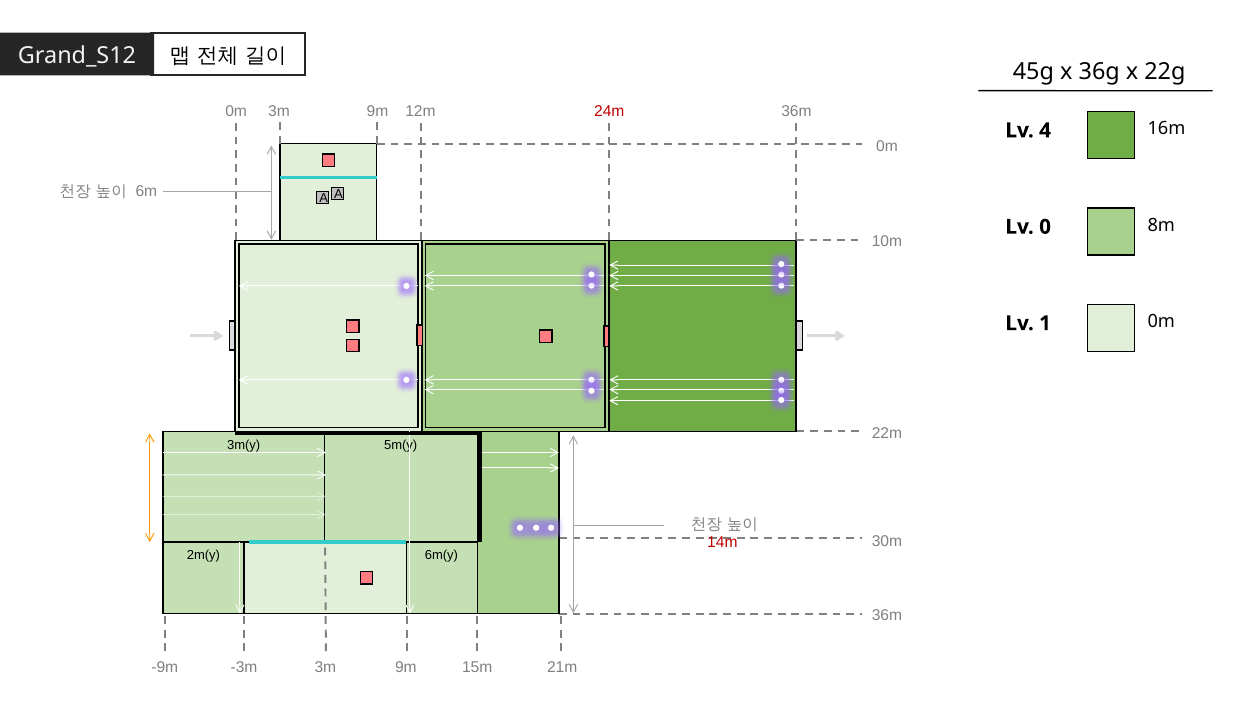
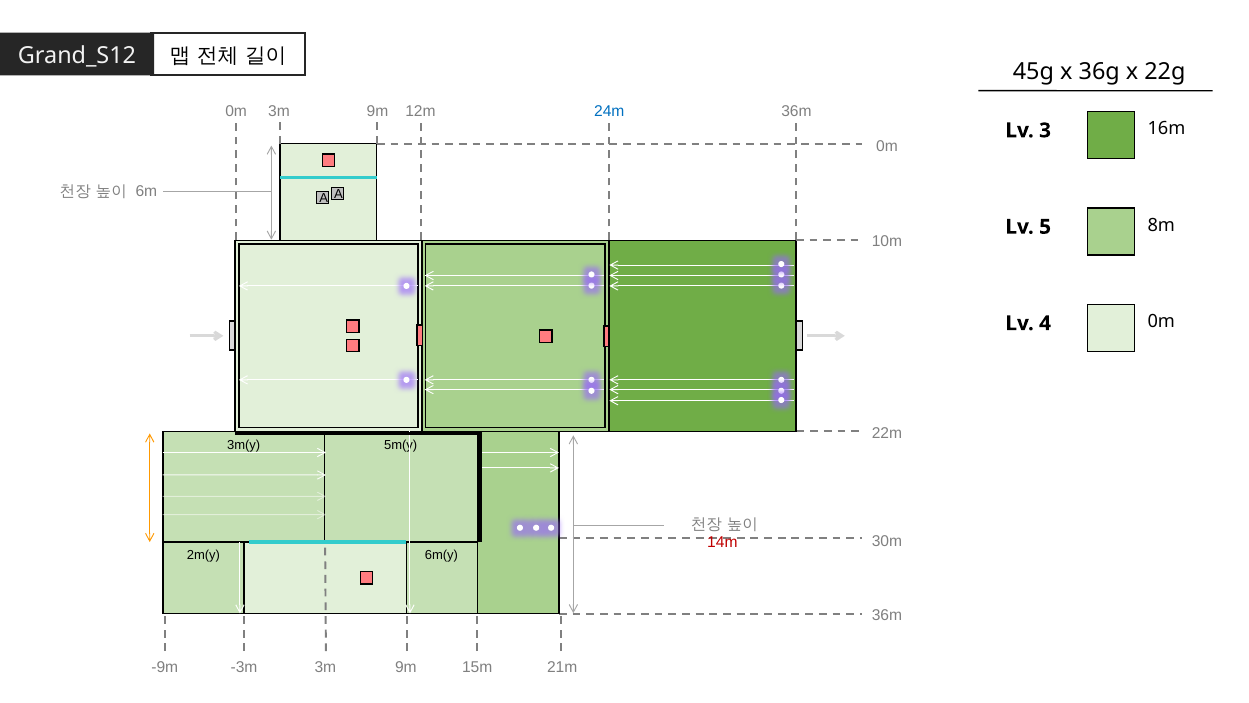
24m colour: red -> blue
4: 4 -> 3
0: 0 -> 5
1: 1 -> 4
